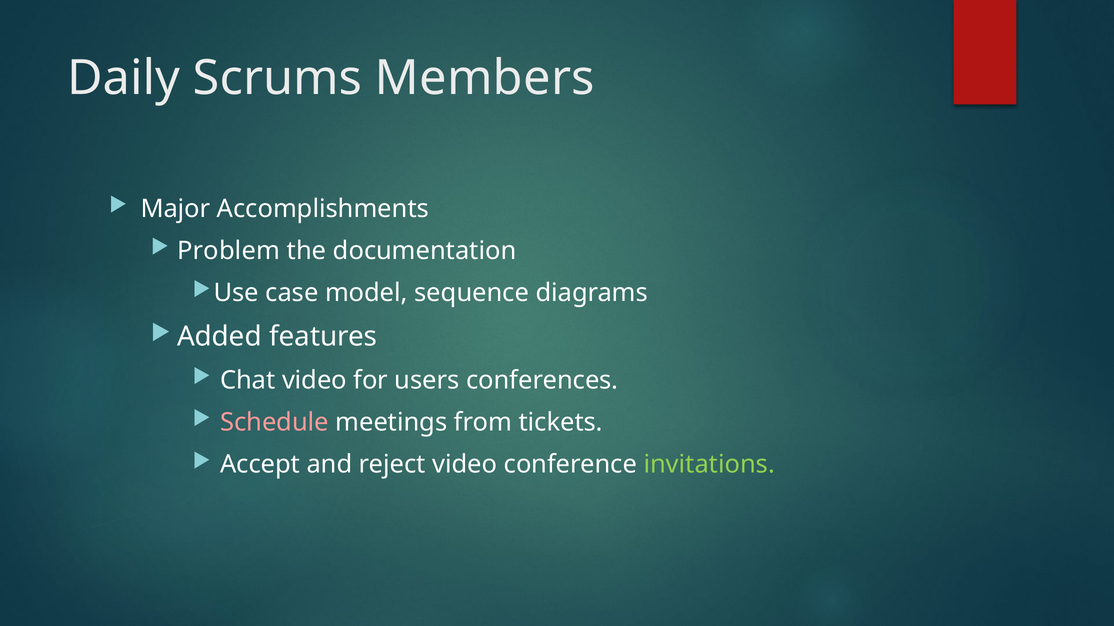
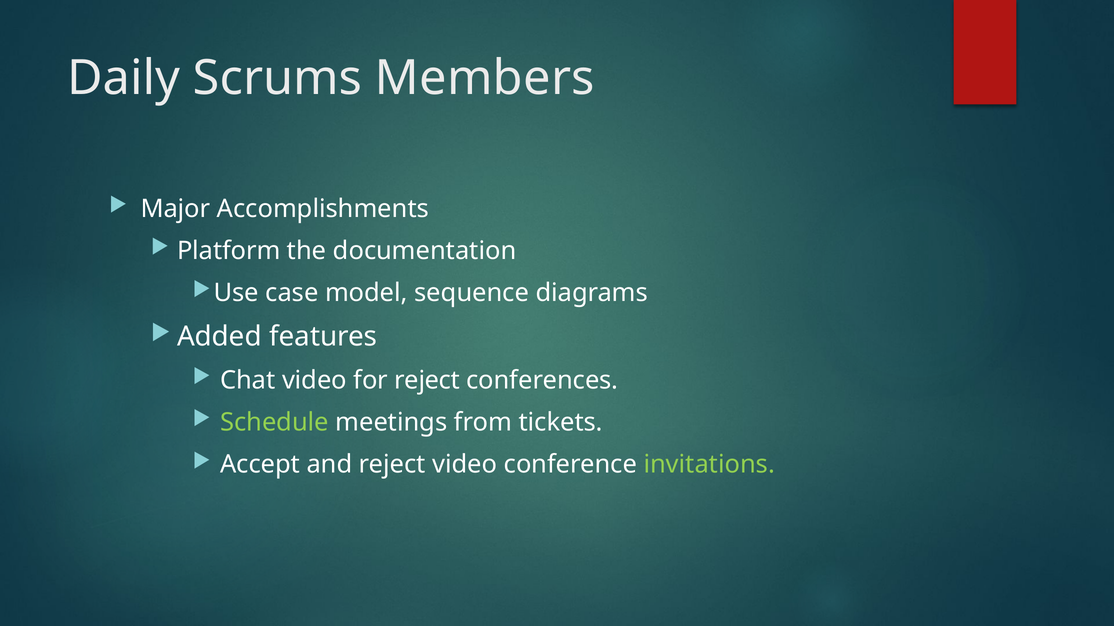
Problem: Problem -> Platform
for users: users -> reject
Schedule colour: pink -> light green
